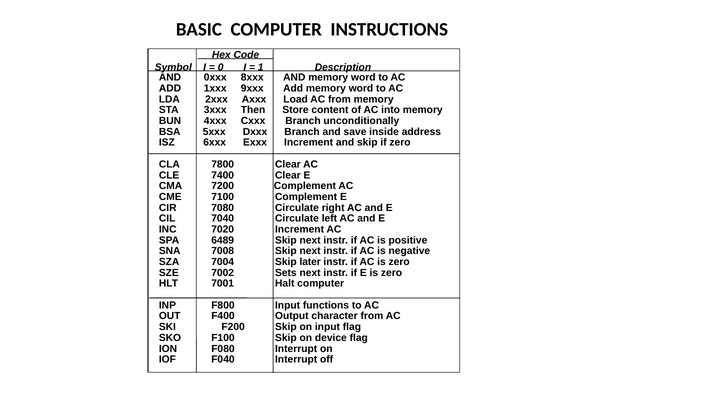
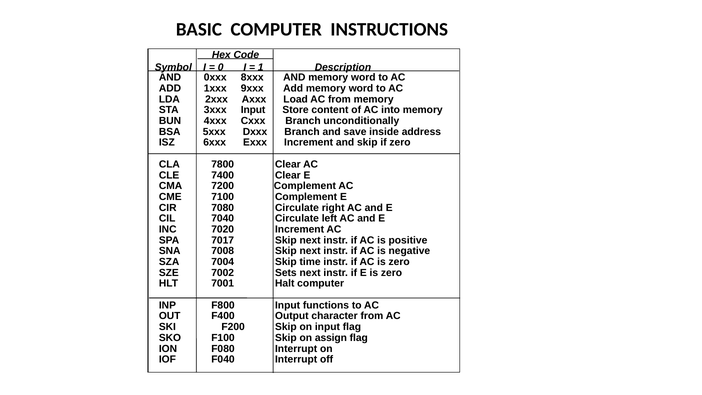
3xxx Then: Then -> Input
6489: 6489 -> 7017
later: later -> time
device: device -> assign
